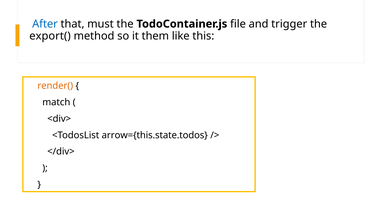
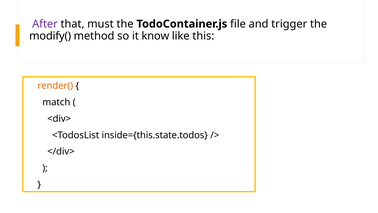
After colour: blue -> purple
export(: export( -> modify(
them: them -> know
arrow={this.state.todos: arrow={this.state.todos -> inside={this.state.todos
